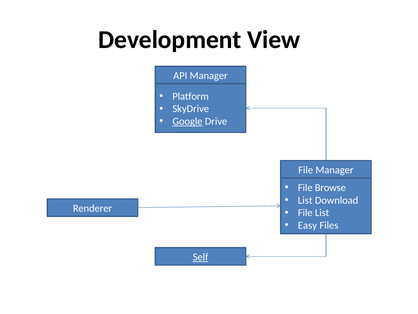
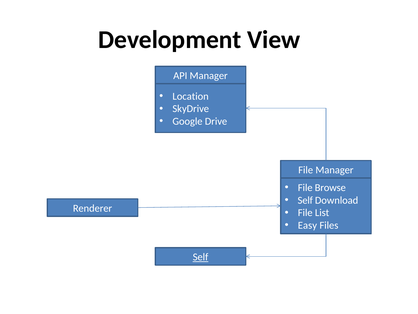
Platform: Platform -> Location
Google underline: present -> none
List at (305, 200): List -> Self
